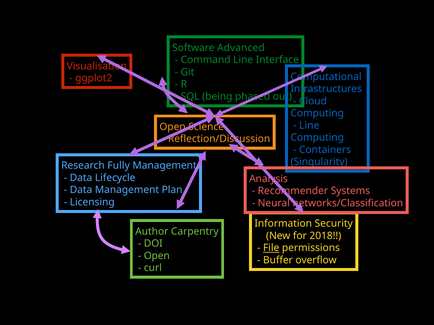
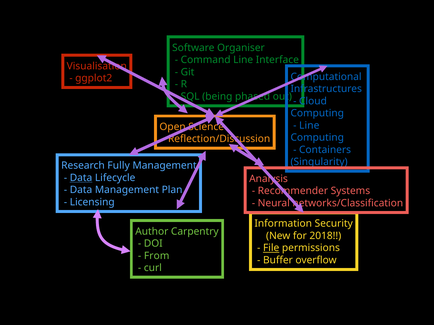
Advanced: Advanced -> Organiser
Data at (81, 178) underline: none -> present
Open at (157, 256): Open -> From
